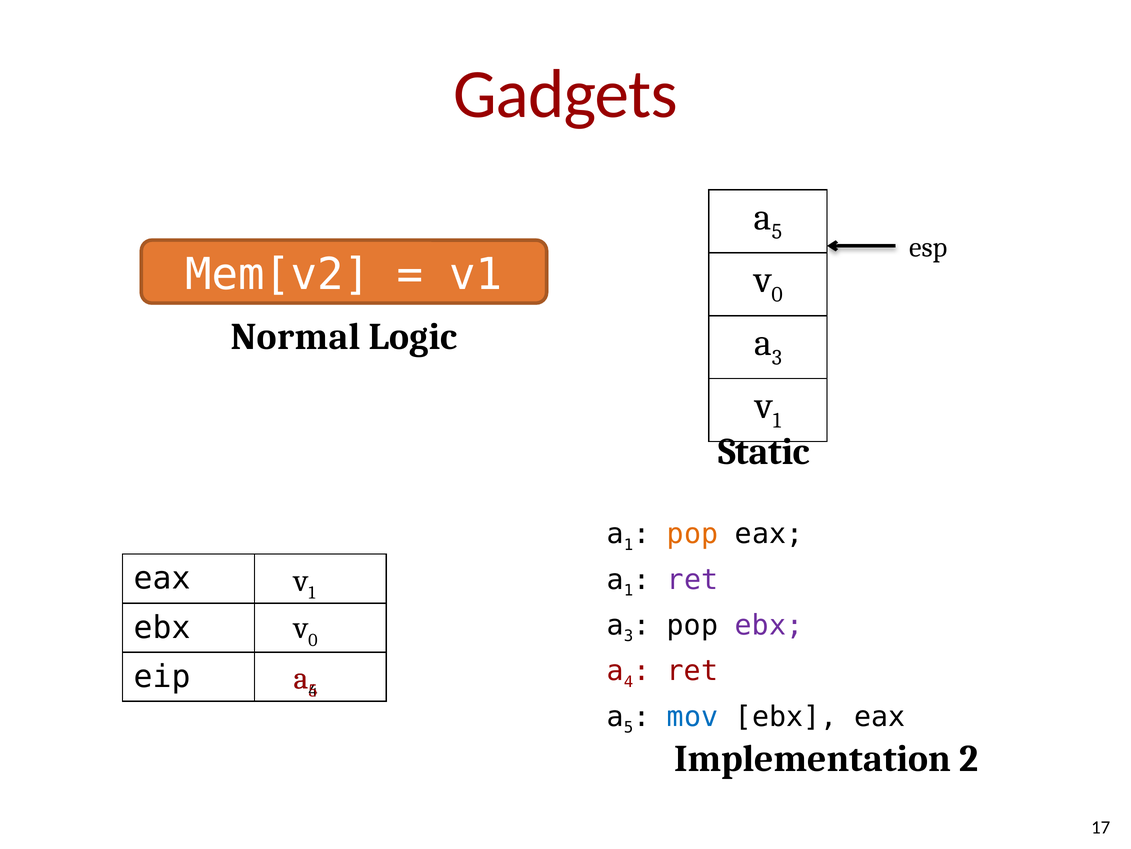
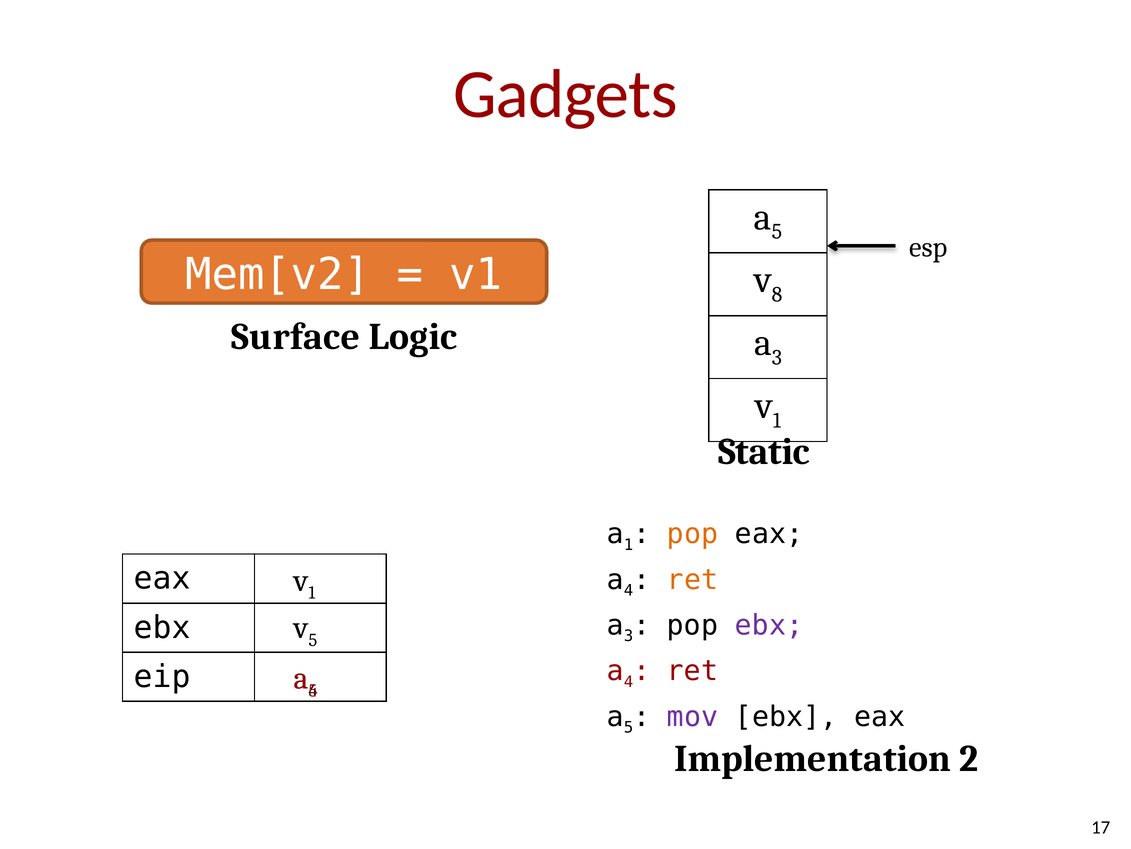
0 at (777, 294): 0 -> 8
Normal: Normal -> Surface
1 at (629, 590): 1 -> 4
ret at (693, 579) colour: purple -> orange
0 at (313, 640): 0 -> 5
mov colour: blue -> purple
